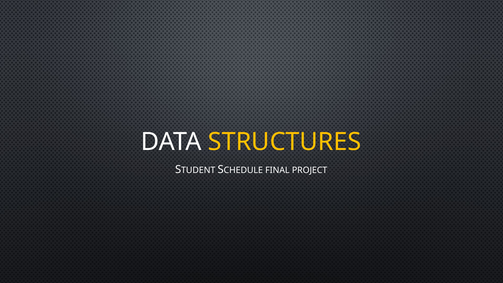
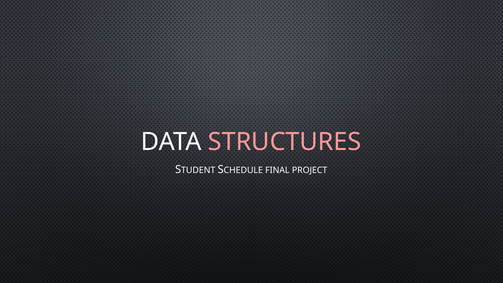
STRUCTURES colour: yellow -> pink
